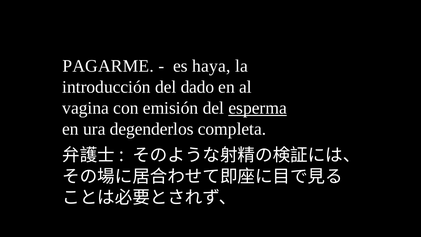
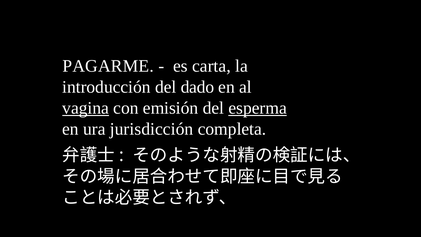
haya: haya -> carta
vagina underline: none -> present
degenderlos: degenderlos -> jurisdicción
